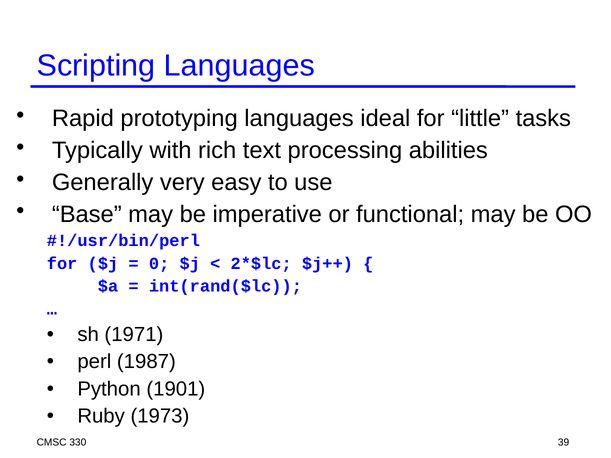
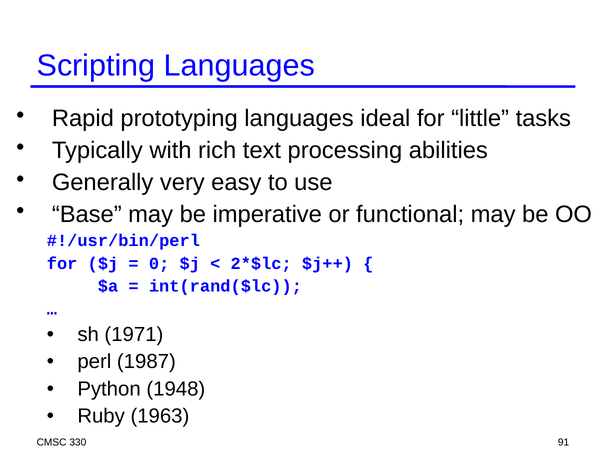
1901: 1901 -> 1948
1973: 1973 -> 1963
39: 39 -> 91
